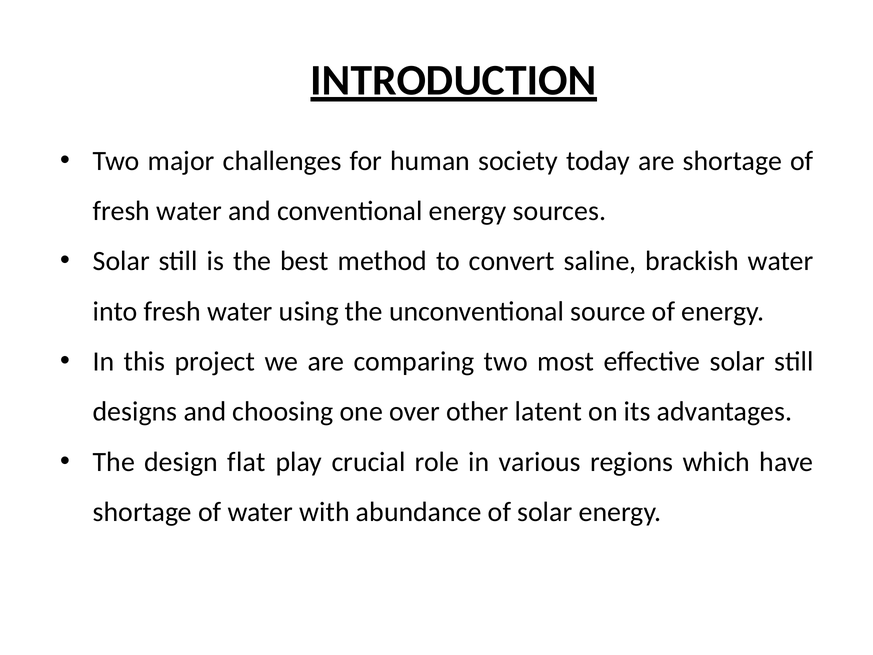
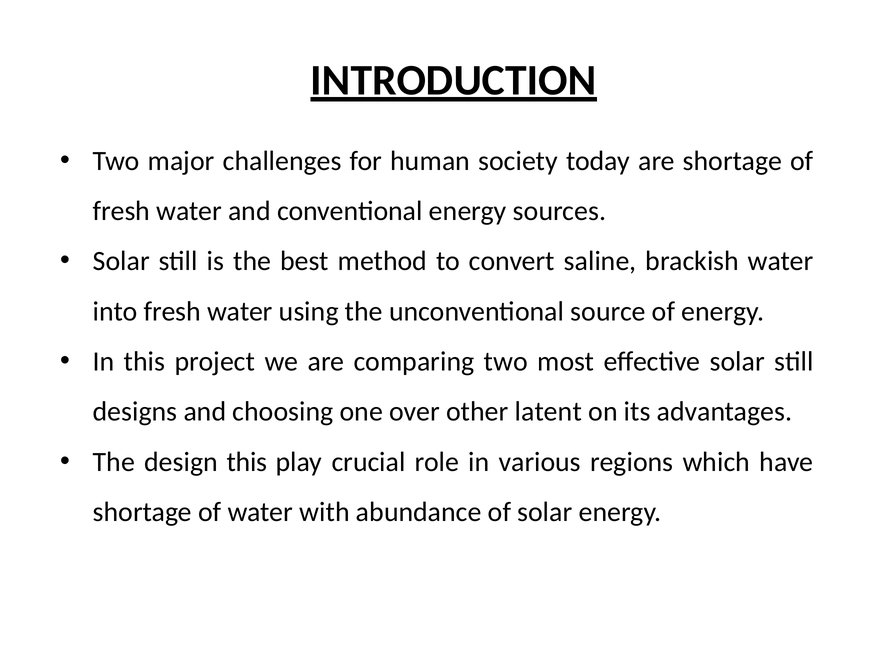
design flat: flat -> this
